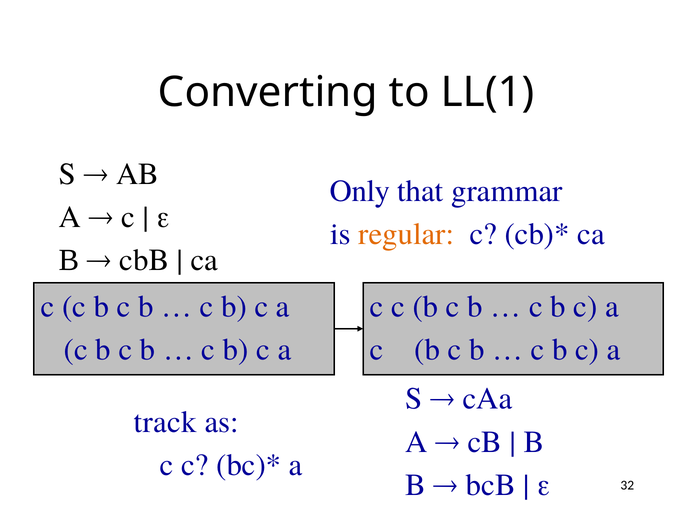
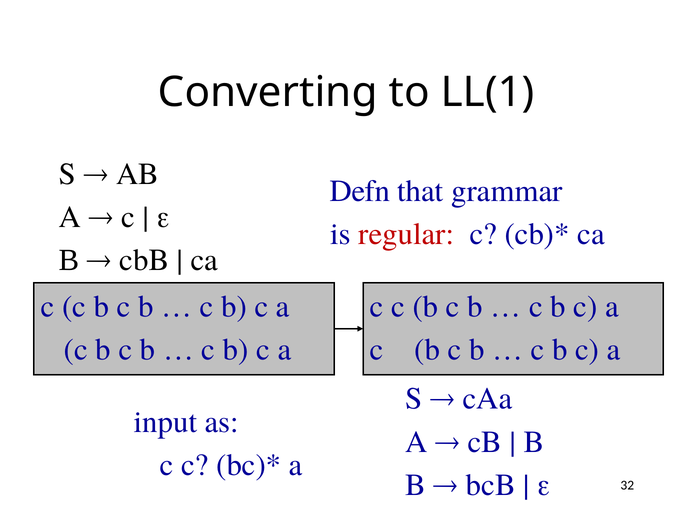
Only: Only -> Defn
regular colour: orange -> red
track: track -> input
